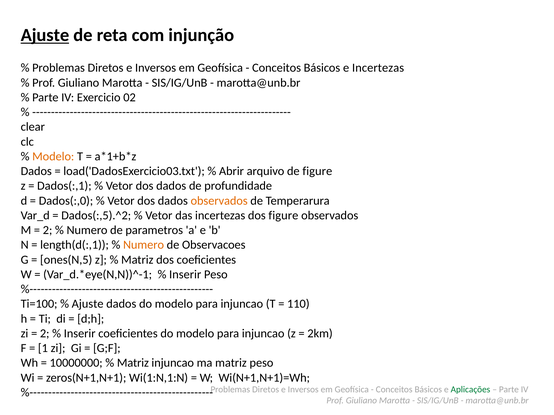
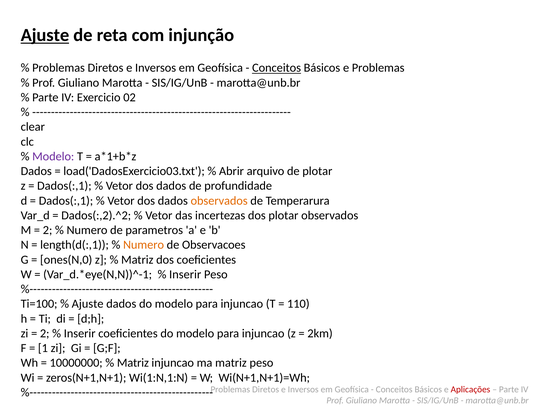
Conceitos at (277, 68) underline: none -> present
e Incertezas: Incertezas -> Problemas
Modelo at (53, 157) colour: orange -> purple
de figure: figure -> plotar
Dados(:,0 at (66, 201): Dados(:,0 -> Dados(:,1
Dados(:,5).^2: Dados(:,5).^2 -> Dados(:,2).^2
dos figure: figure -> plotar
ones(N,5: ones(N,5 -> ones(N,0
Aplicações colour: green -> red
